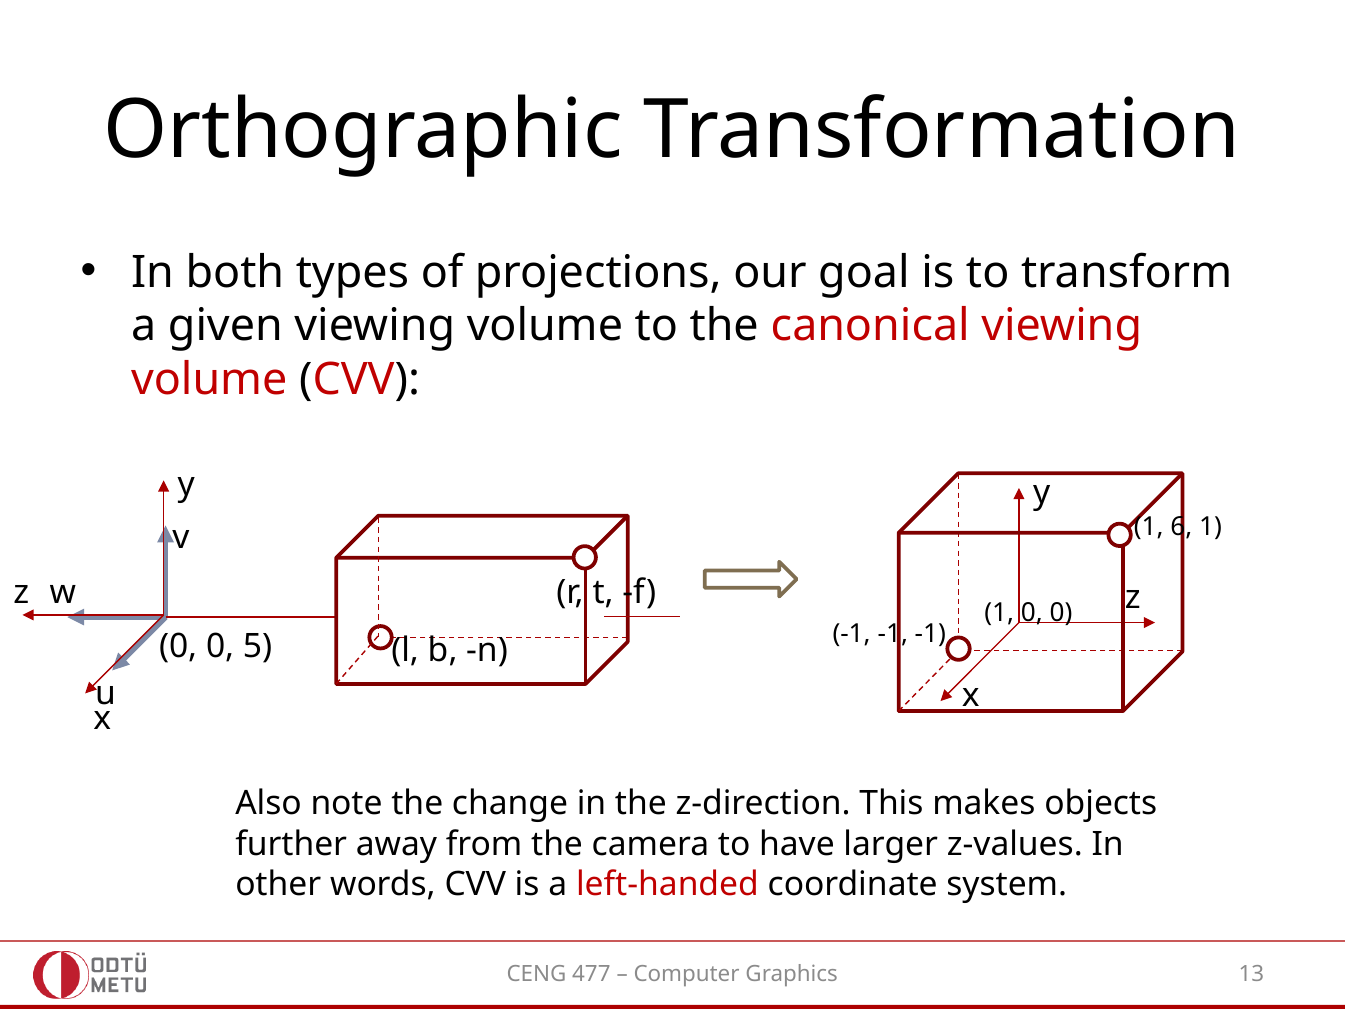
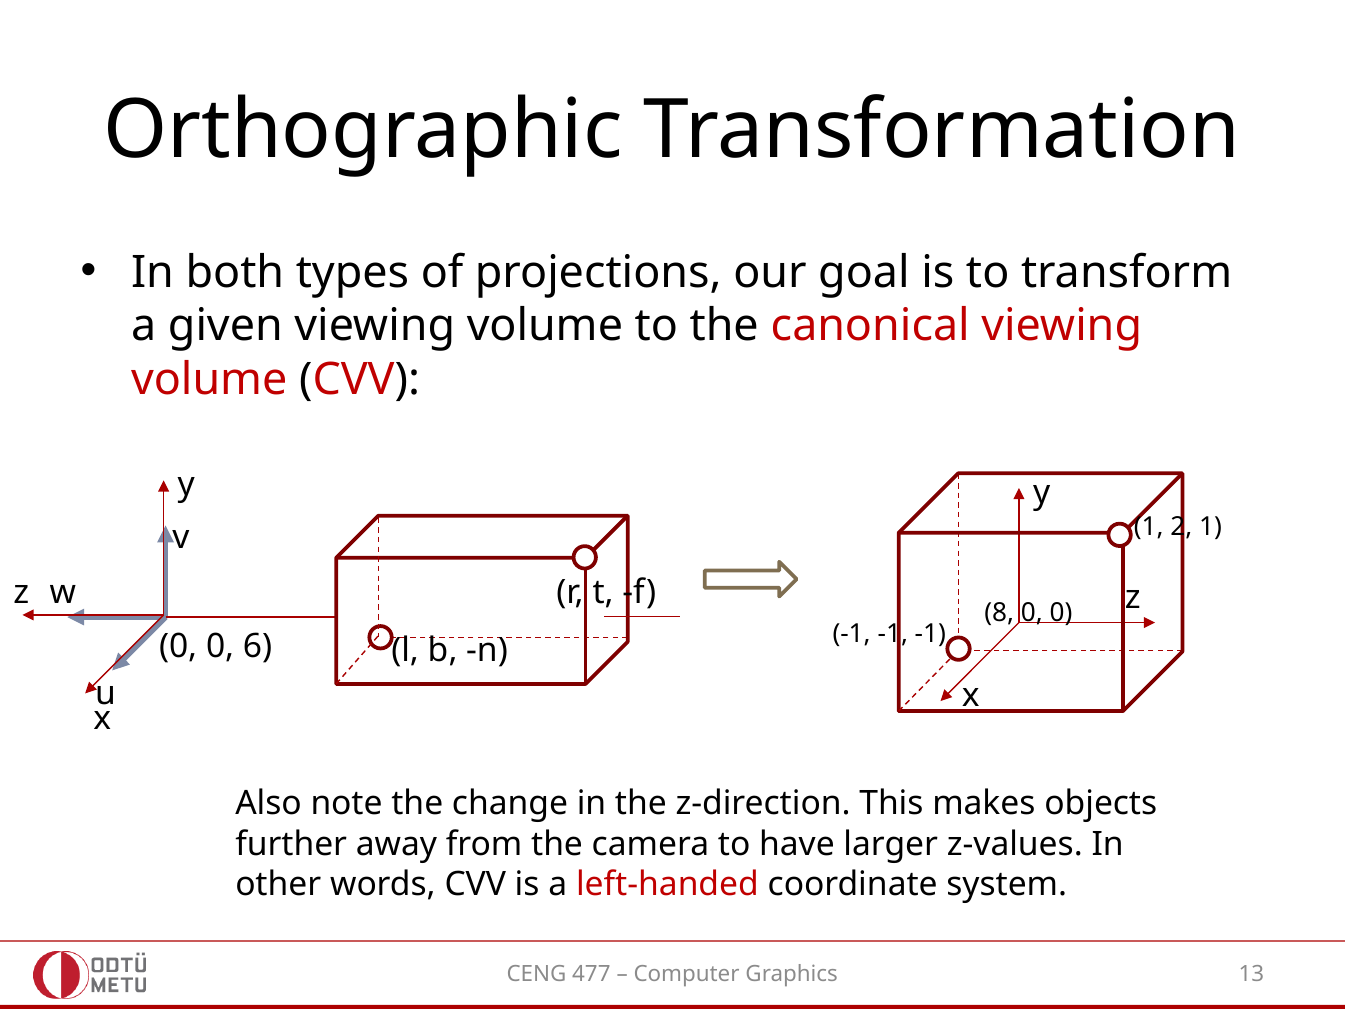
6: 6 -> 2
1 at (999, 612): 1 -> 8
5: 5 -> 6
